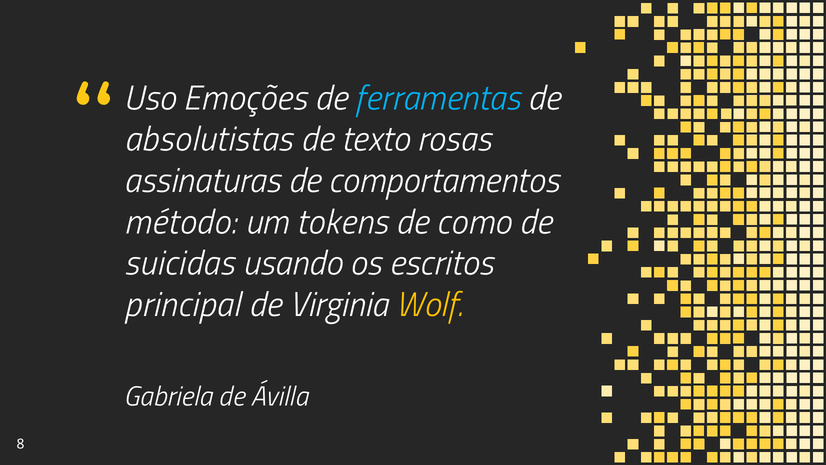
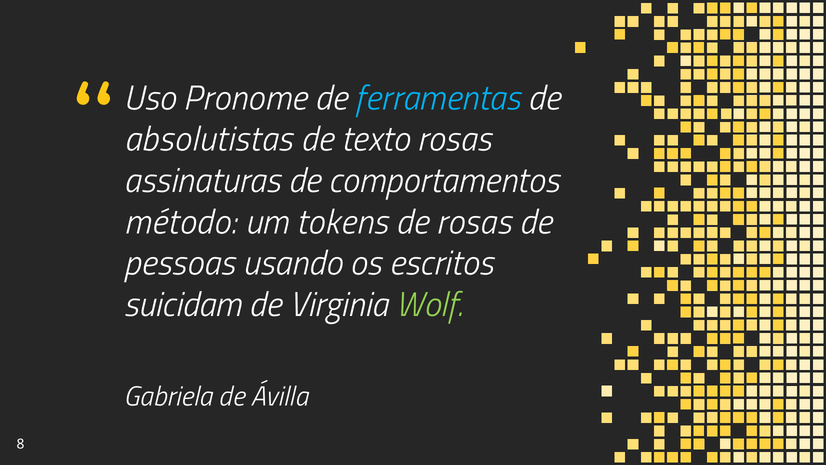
Emoções: Emoções -> Pronome
de como: como -> rosas
suicidas: suicidas -> pessoas
principal: principal -> suicidam
Wolf colour: yellow -> light green
